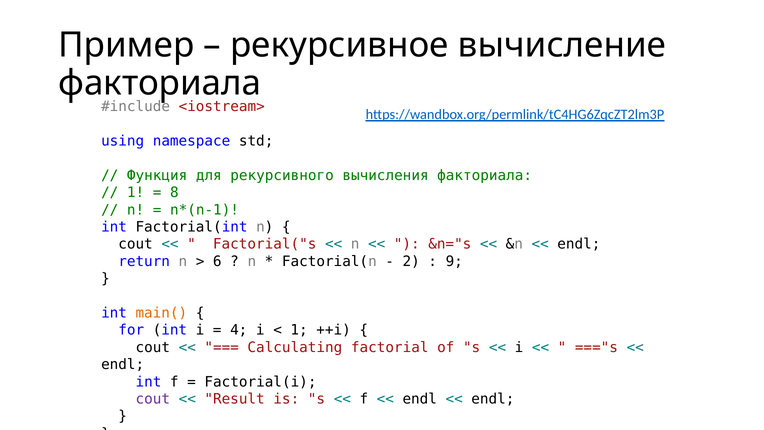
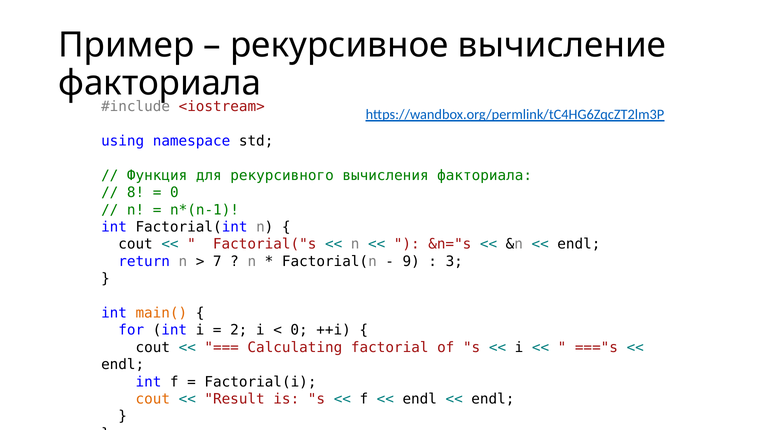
1 at (136, 193): 1 -> 8
8 at (174, 193): 8 -> 0
6: 6 -> 7
2: 2 -> 9
9: 9 -> 3
4: 4 -> 2
1 at (299, 330): 1 -> 0
cout at (153, 399) colour: purple -> orange
